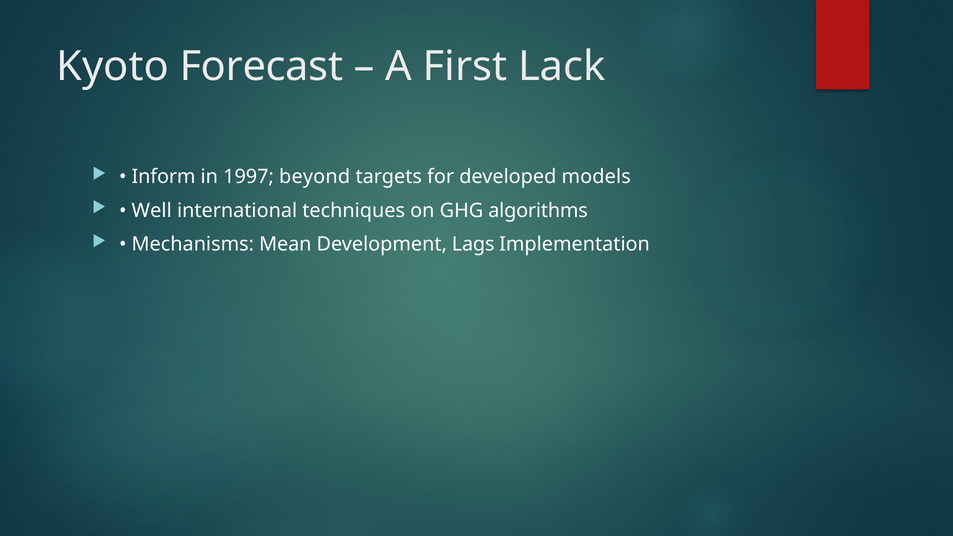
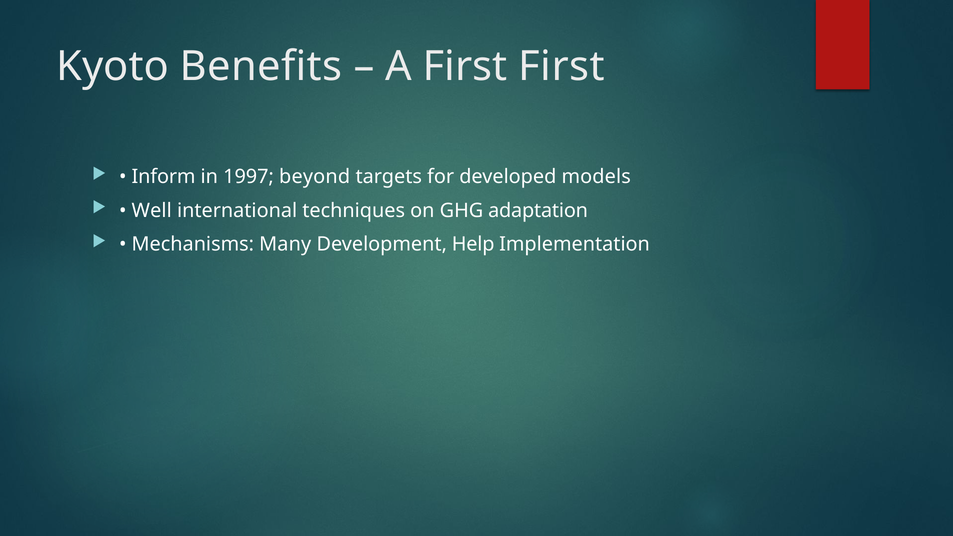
Forecast: Forecast -> Benefits
First Lack: Lack -> First
algorithms: algorithms -> adaptation
Mean: Mean -> Many
Lags: Lags -> Help
